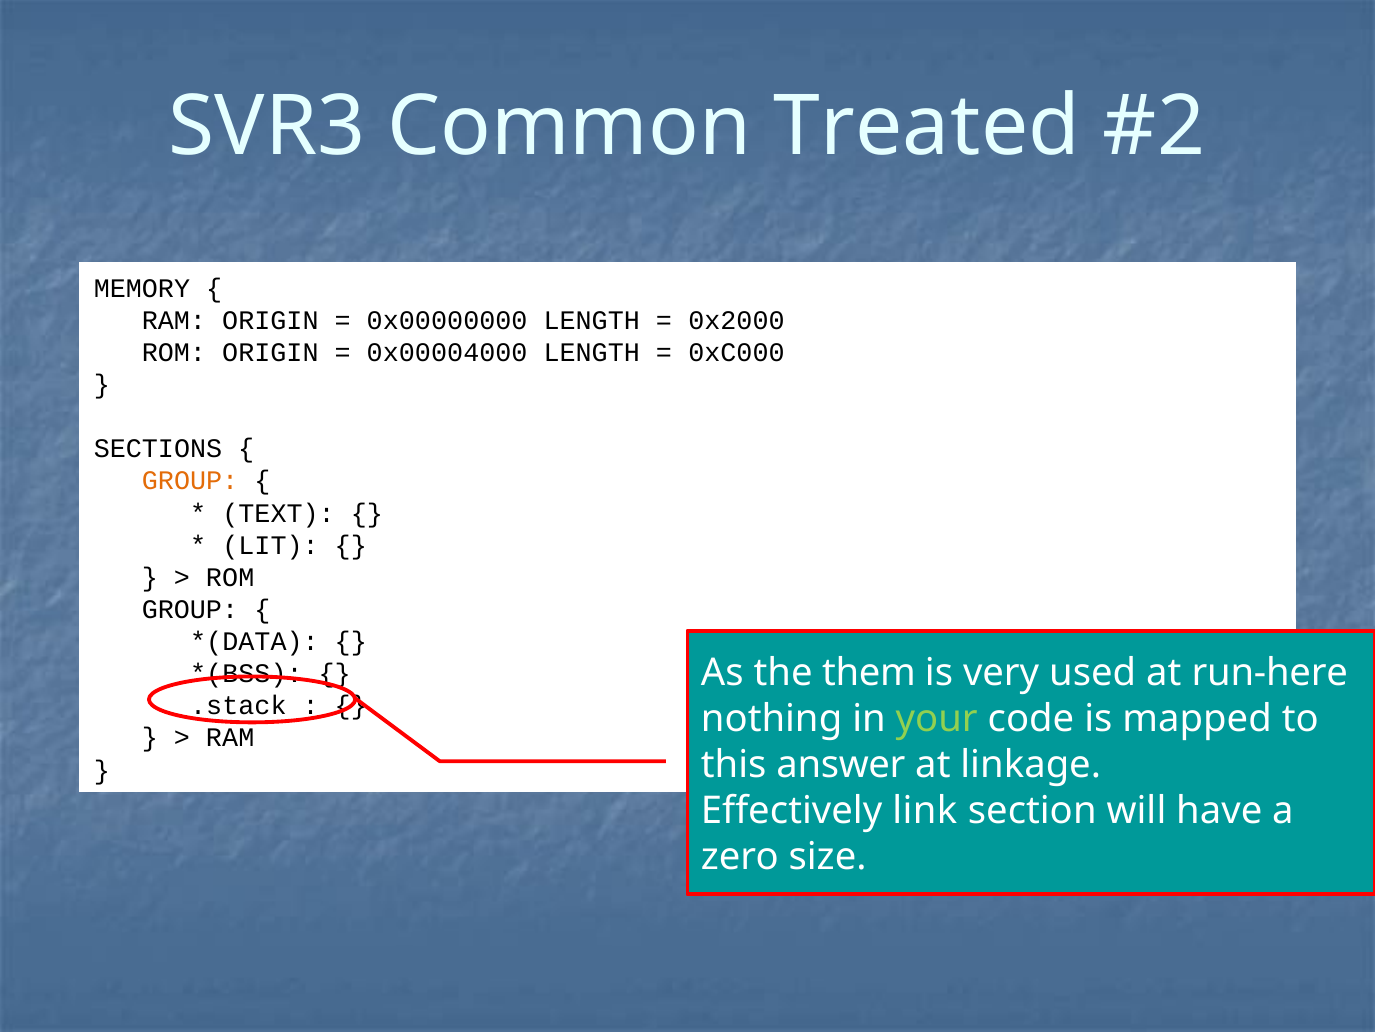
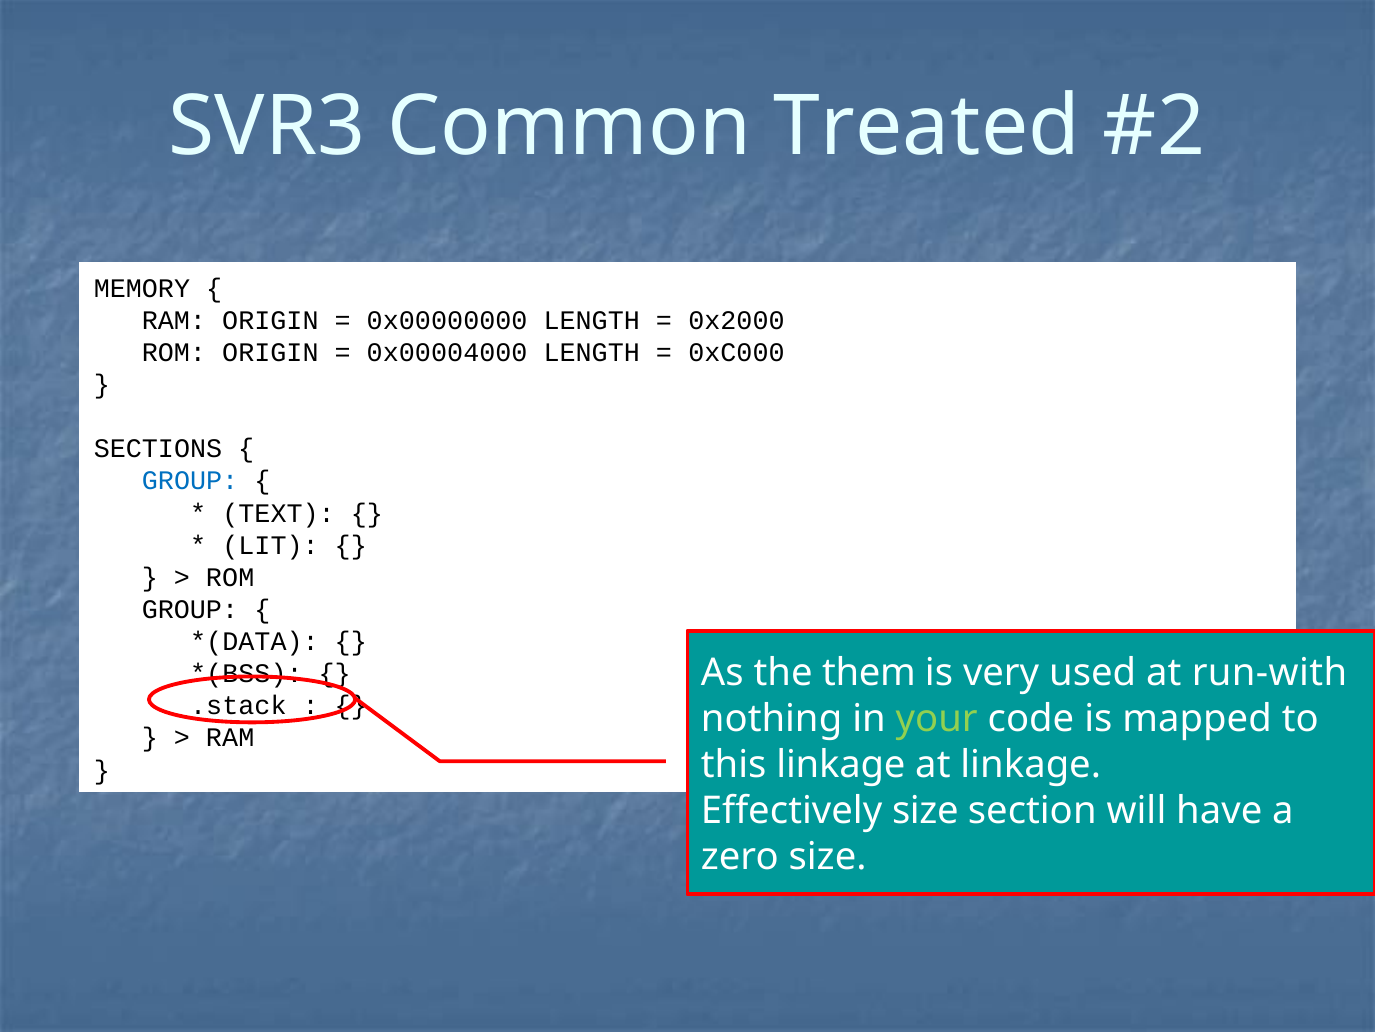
GROUP at (190, 481) colour: orange -> blue
run-here: run-here -> run-with
this answer: answer -> linkage
Effectively link: link -> size
